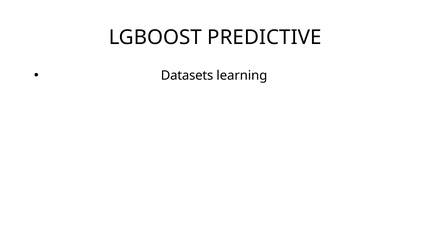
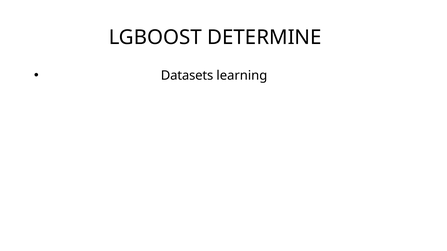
PREDICTIVE: PREDICTIVE -> DETERMINE
